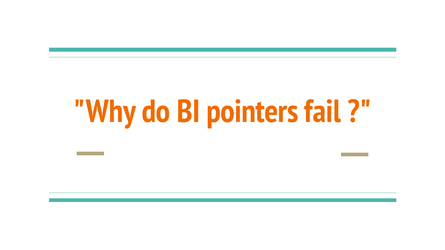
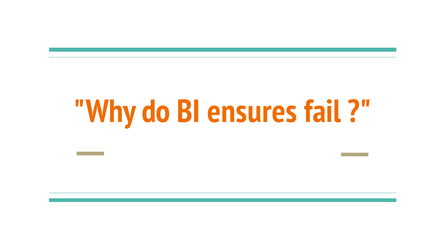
pointers: pointers -> ensures
